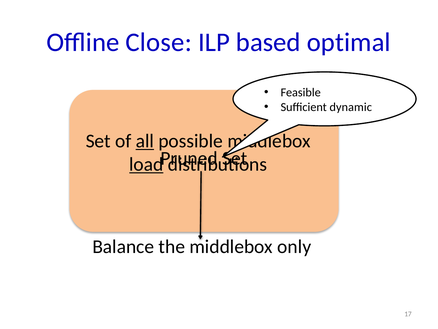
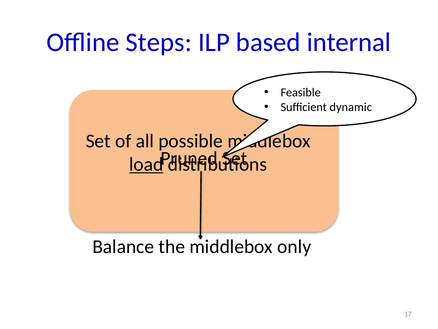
Close: Close -> Steps
optimal: optimal -> internal
all underline: present -> none
